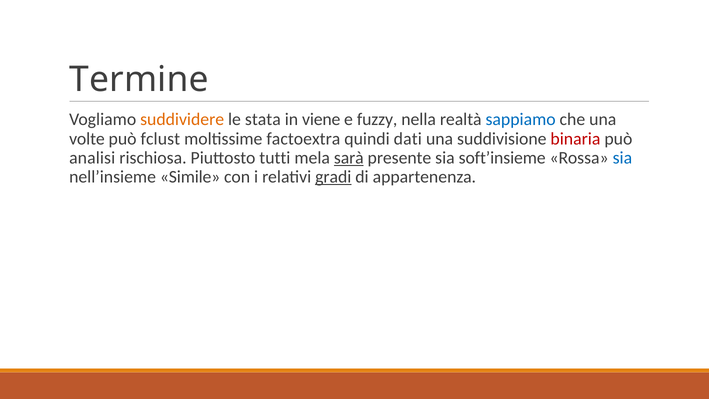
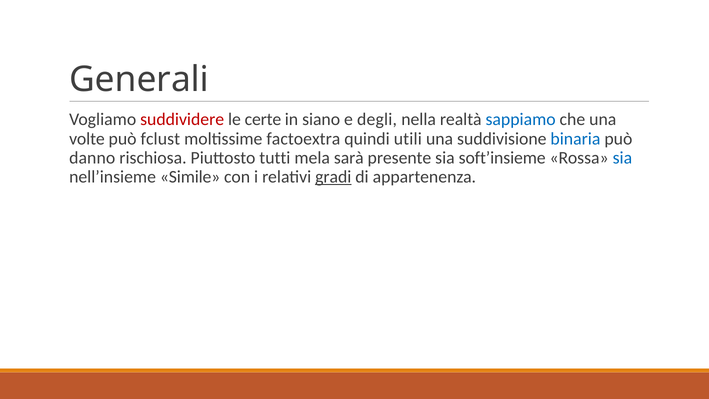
Termine: Termine -> Generali
suddividere colour: orange -> red
stata: stata -> certe
viene: viene -> siano
fuzzy: fuzzy -> degli
dati: dati -> utili
binaria colour: red -> blue
analisi: analisi -> danno
sarà underline: present -> none
